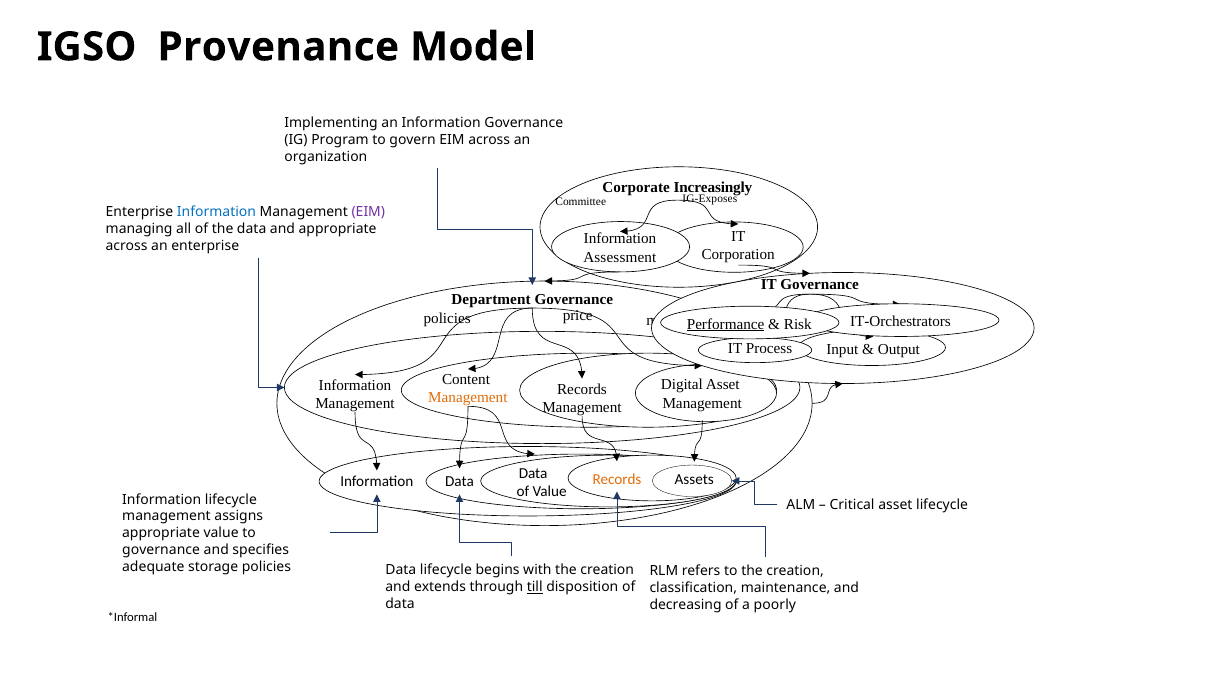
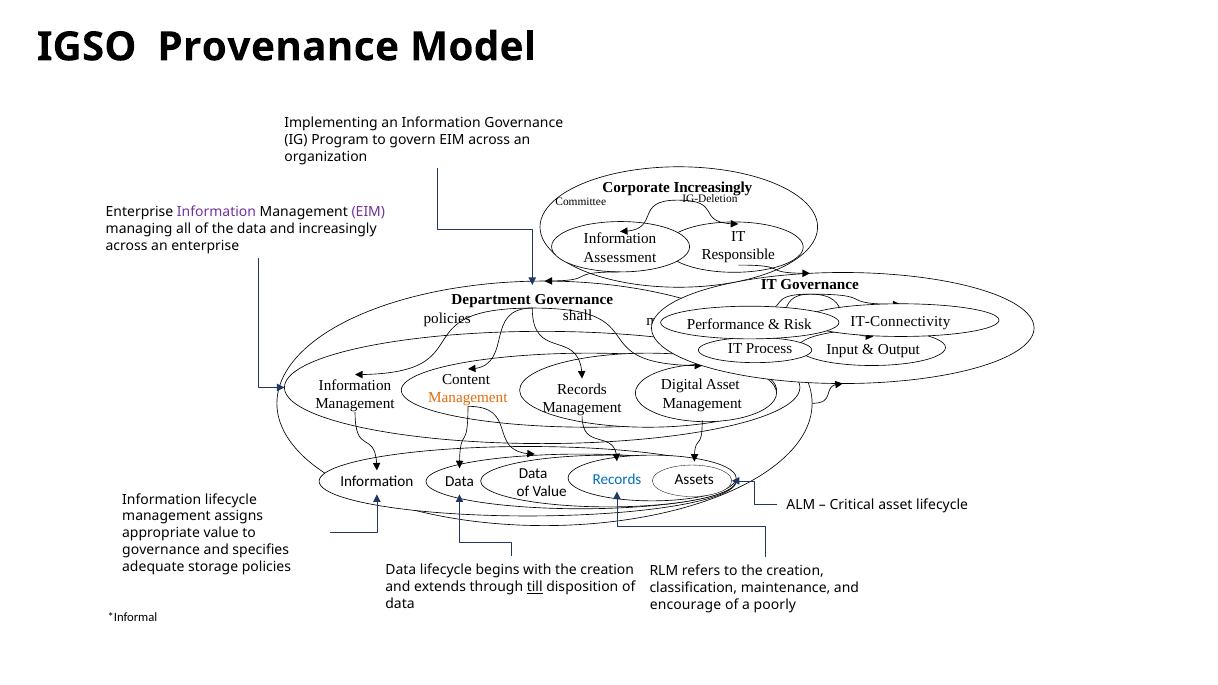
IG-Exposes: IG-Exposes -> IG-Deletion
Information at (216, 212) colour: blue -> purple
and appropriate: appropriate -> increasingly
Corporation: Corporation -> Responsible
price: price -> shall
IT-Orchestrators: IT-Orchestrators -> IT-Connectivity
Performance underline: present -> none
Records at (617, 479) colour: orange -> blue
decreasing: decreasing -> encourage
